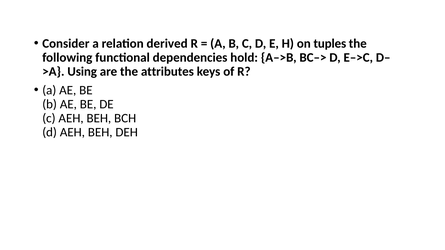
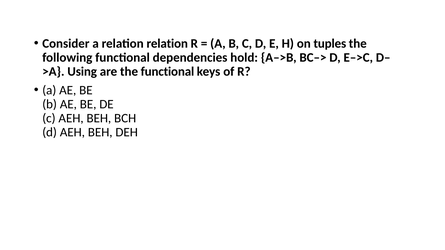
relation derived: derived -> relation
the attributes: attributes -> functional
